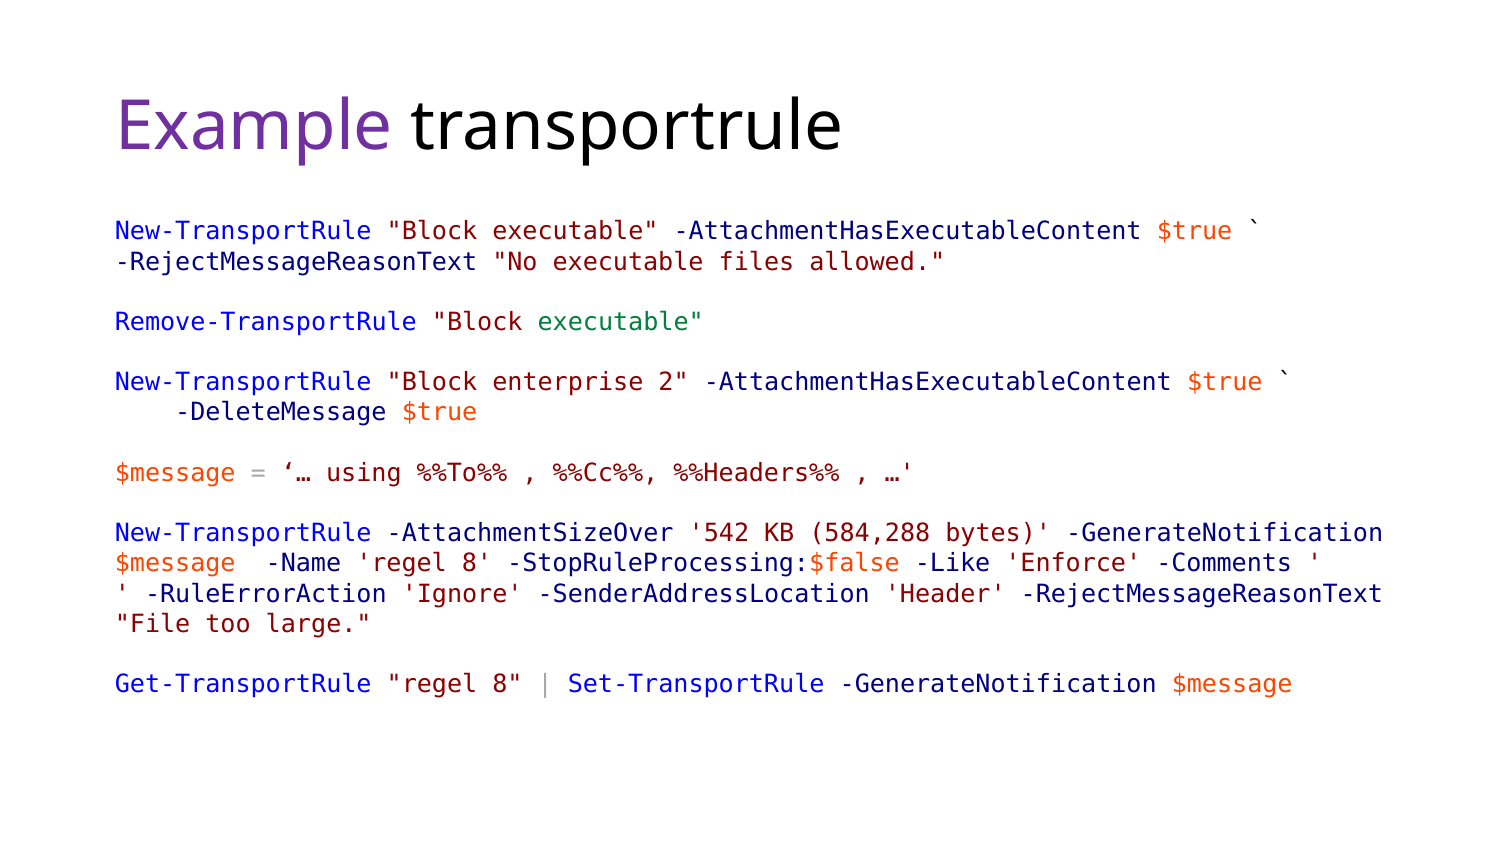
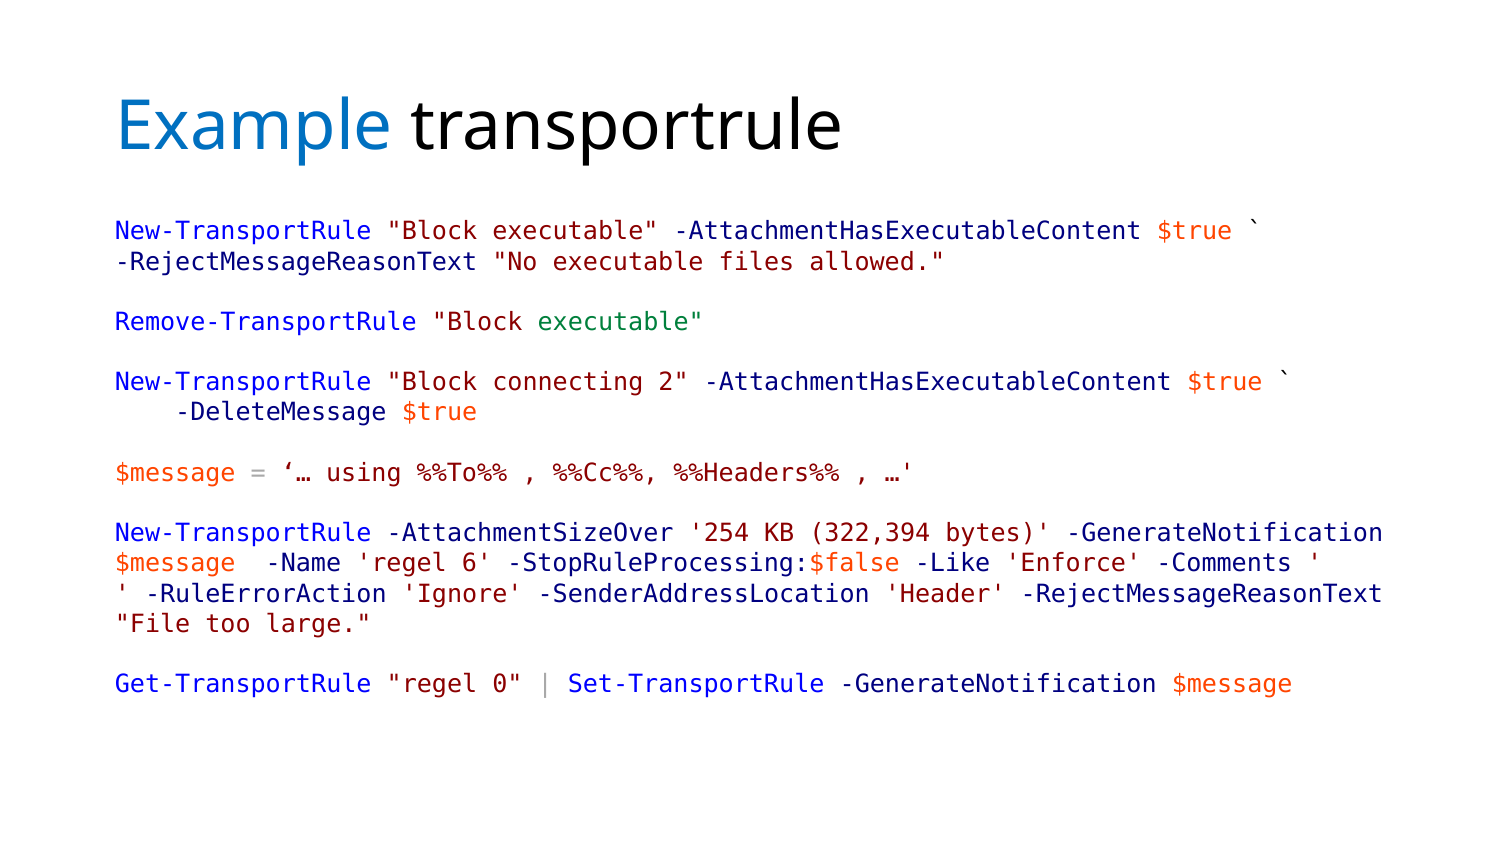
Example colour: purple -> blue
enterprise: enterprise -> connecting
542: 542 -> 254
584,288: 584,288 -> 322,394
Name regel 8: 8 -> 6
Get-TransportRule regel 8: 8 -> 0
